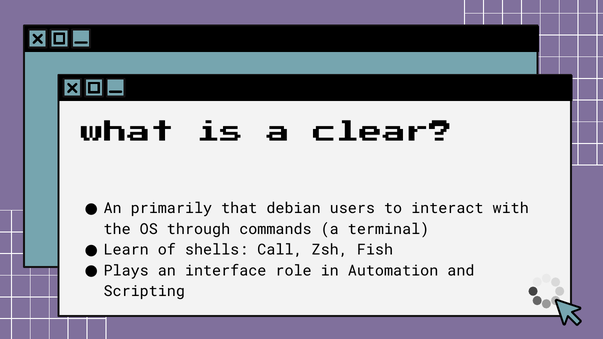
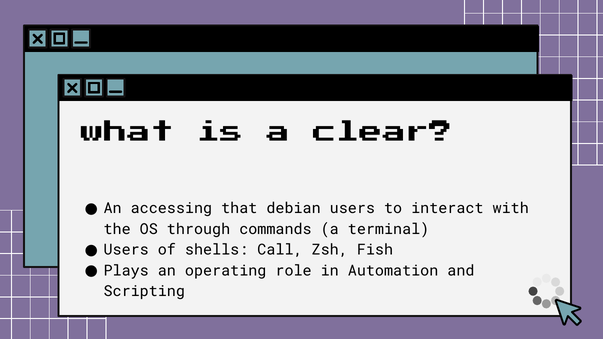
primarily: primarily -> accessing
Learn at (126, 250): Learn -> Users
interface: interface -> operating
